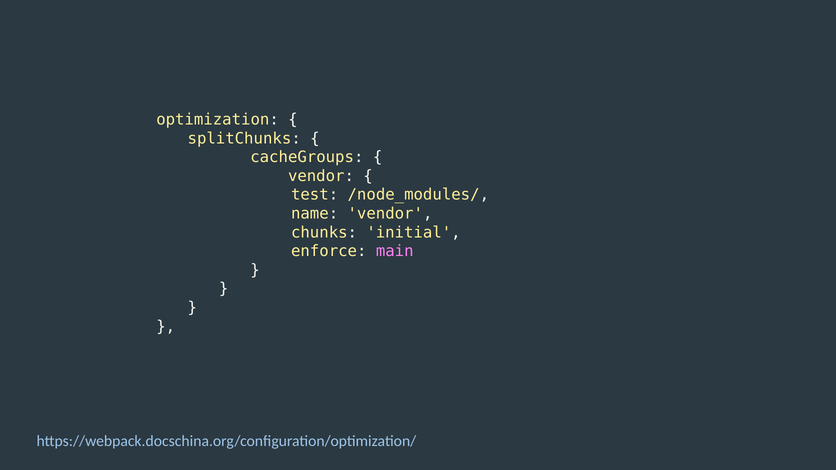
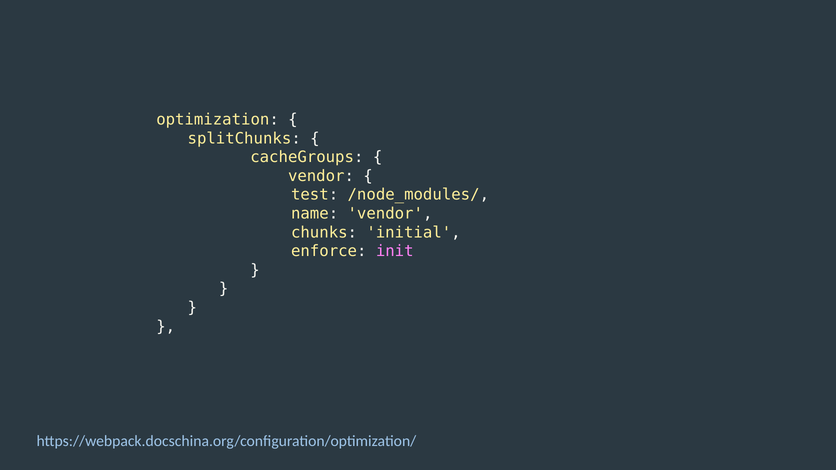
main: main -> init
